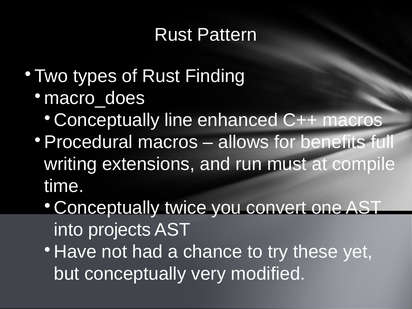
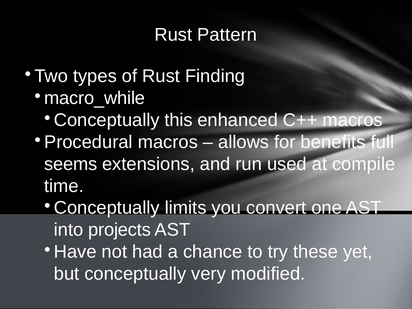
macro_does: macro_does -> macro_while
line: line -> this
writing: writing -> seems
must: must -> used
twice: twice -> limits
